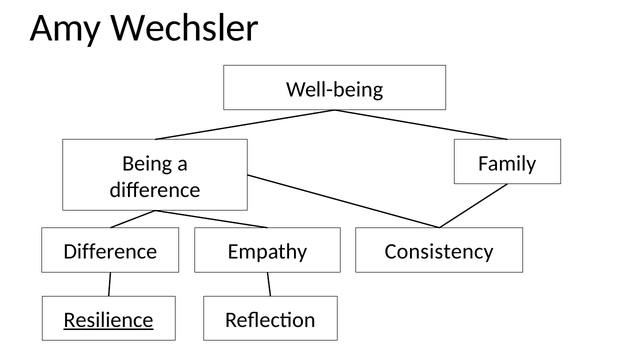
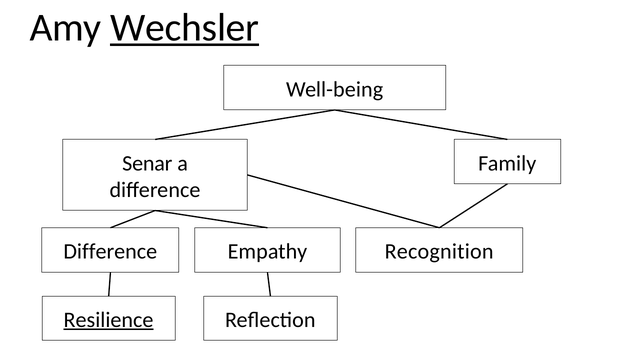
Wechsler underline: none -> present
Being: Being -> Senar
Consistency: Consistency -> Recognition
